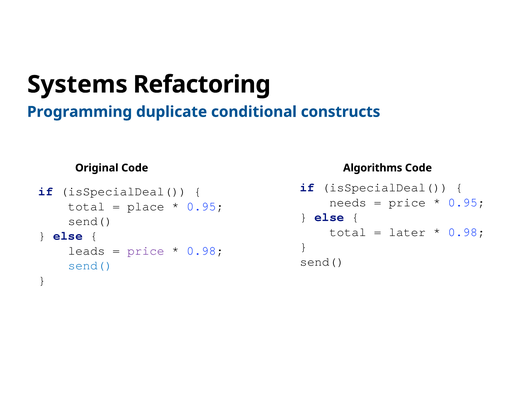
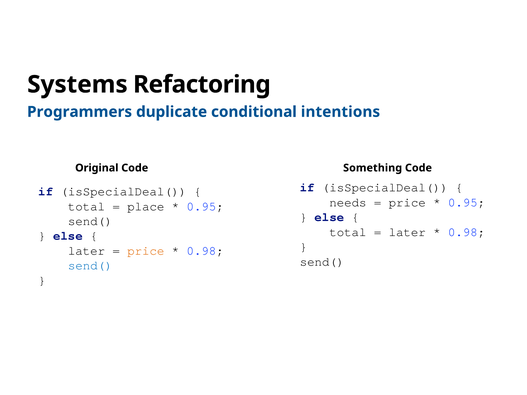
Programming: Programming -> Programmers
constructs: constructs -> intentions
Algorithms: Algorithms -> Something
leads at (86, 251): leads -> later
price at (146, 251) colour: purple -> orange
